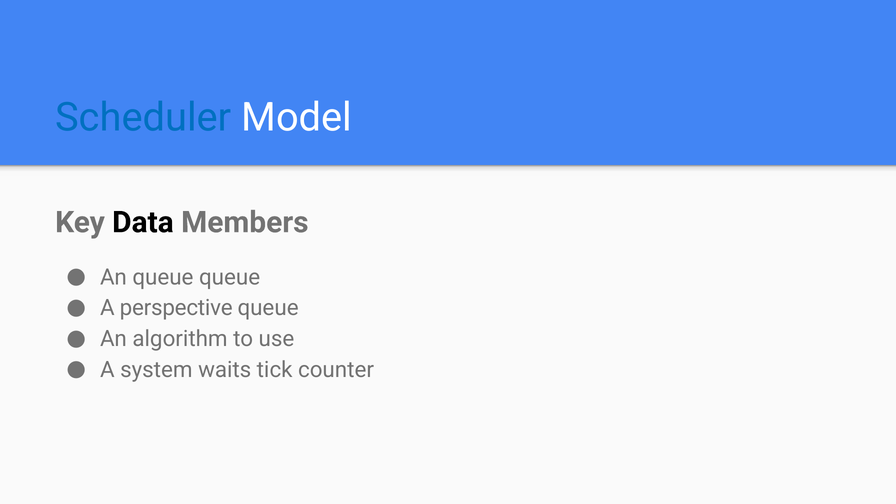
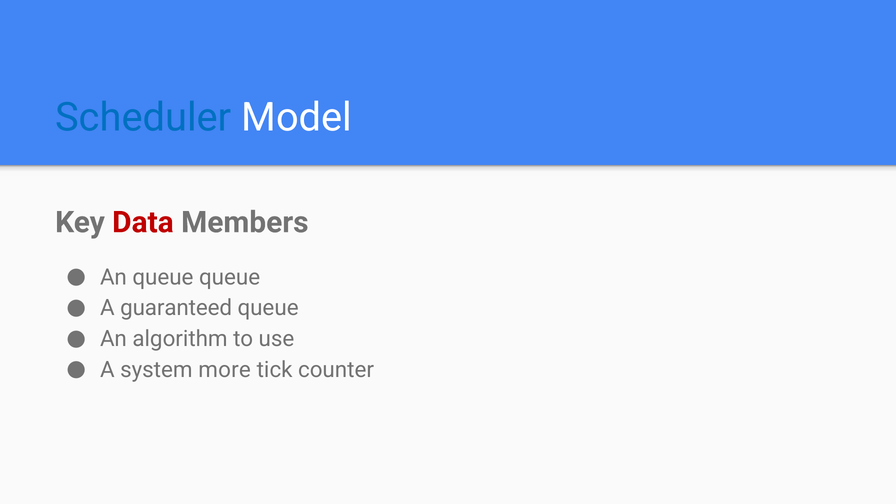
Data colour: black -> red
perspective: perspective -> guaranteed
waits: waits -> more
